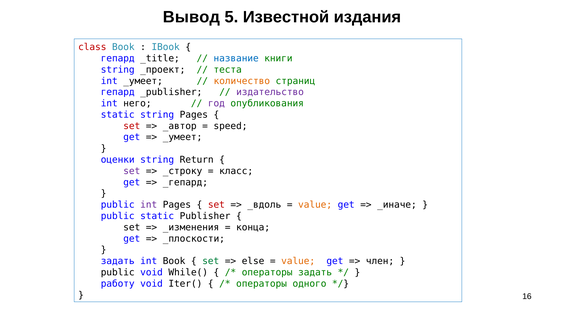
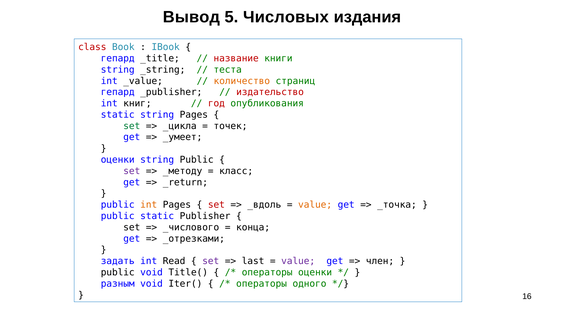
Известной: Известной -> Числовых
название colour: blue -> red
_проект: _проект -> _string
int _умеет: _умеет -> _value
издательство colour: purple -> red
него: него -> книг
год colour: purple -> red
set at (132, 126) colour: red -> green
_автор: _автор -> _цикла
speed: speed -> точек
string Return: Return -> Public
_строку: _строку -> _методу
_гепард: _гепард -> _return
int at (149, 205) colour: purple -> orange
_иначе: _иначе -> _точка
_изменения: _изменения -> _числового
_плоскости: _плоскости -> _отрезками
int Book: Book -> Read
set at (211, 261) colour: green -> purple
else: else -> last
value at (298, 261) colour: orange -> purple
While(: While( -> Title(
операторы задать: задать -> оценки
работу: работу -> разным
